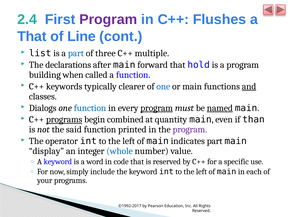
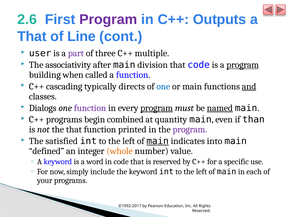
2.4: 2.4 -> 2.6
Flushes: Flushes -> Outputs
list: list -> user
part at (76, 53) colour: blue -> purple
declarations: declarations -> associativity
forward: forward -> division
that hold: hold -> code
program at (243, 65) underline: none -> present
keywords: keywords -> cascading
clearer: clearer -> directs
function at (90, 108) colour: blue -> purple
programs at (64, 120) underline: present -> none
the said: said -> that
operator: operator -> satisfied
main at (158, 141) underline: none -> present
indicates part: part -> into
display: display -> defined
whole colour: blue -> orange
